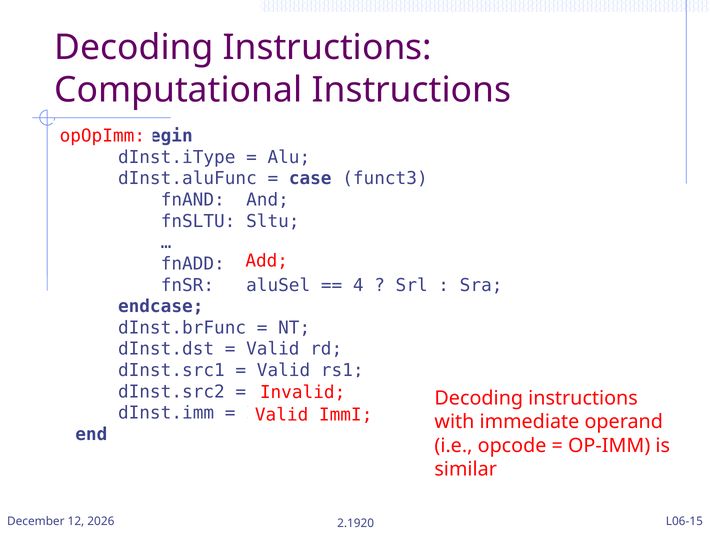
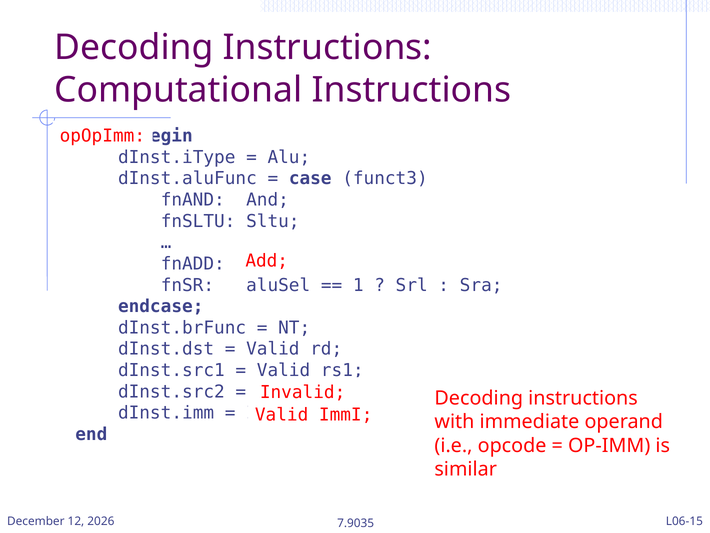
4: 4 -> 1
2.1920: 2.1920 -> 7.9035
